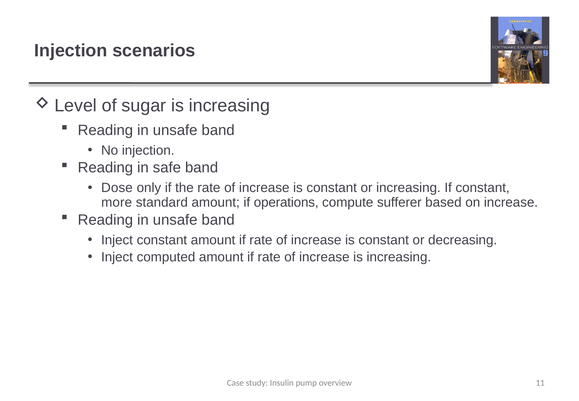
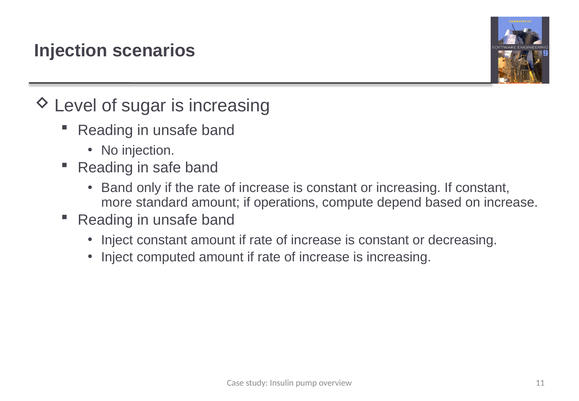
Dose at (117, 188): Dose -> Band
sufferer: sufferer -> depend
